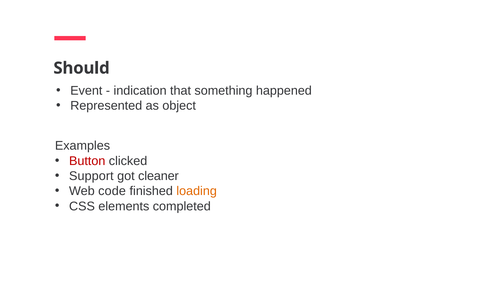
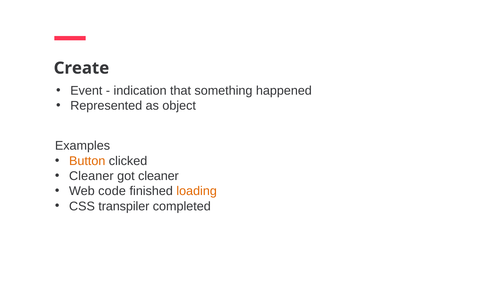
Should: Should -> Create
Button colour: red -> orange
Support at (91, 176): Support -> Cleaner
elements: elements -> transpiler
